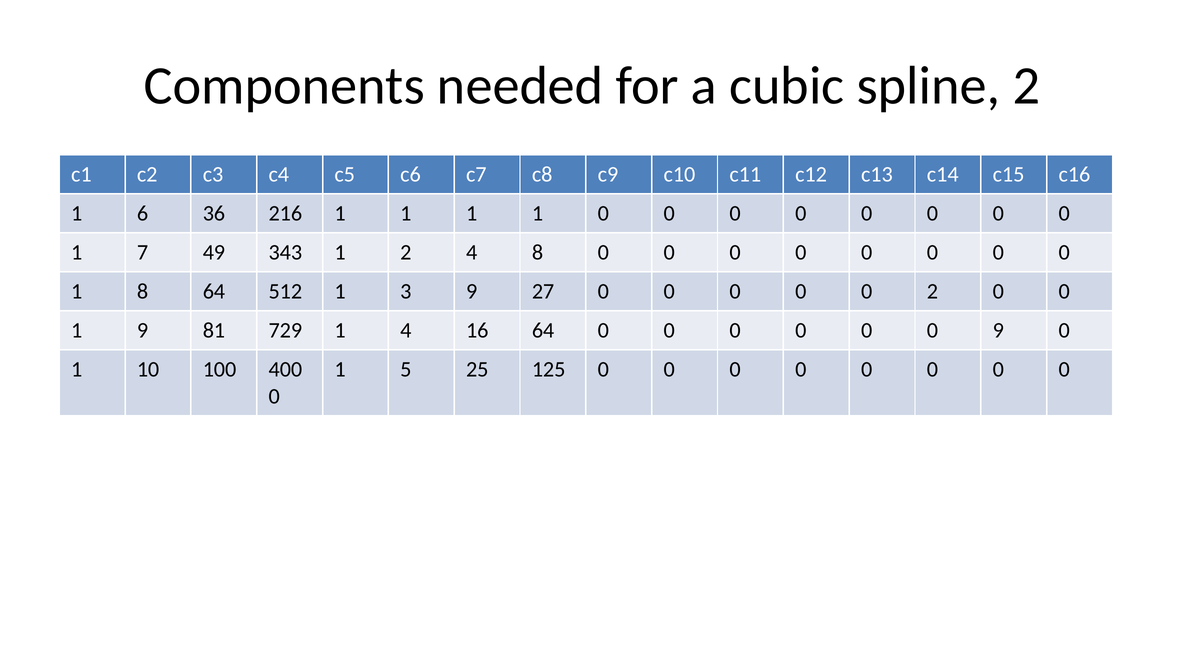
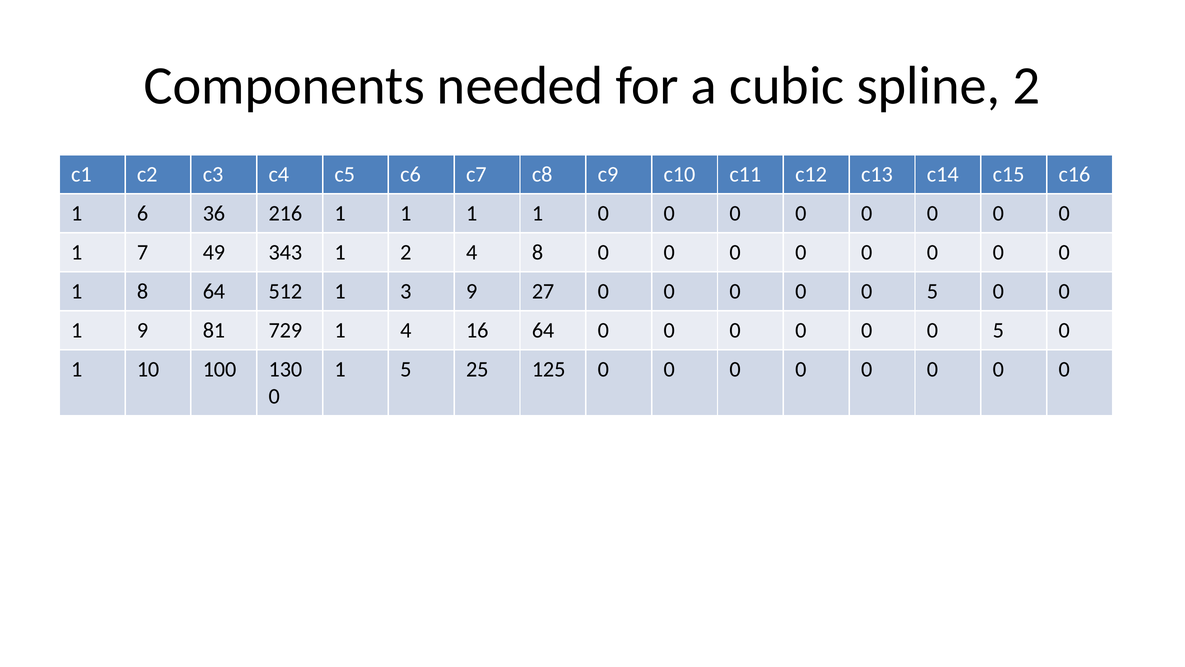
2 at (932, 291): 2 -> 5
9 at (998, 330): 9 -> 5
400: 400 -> 130
